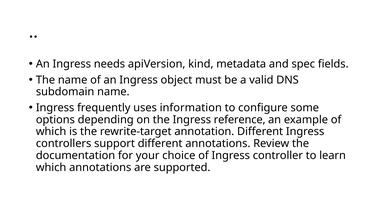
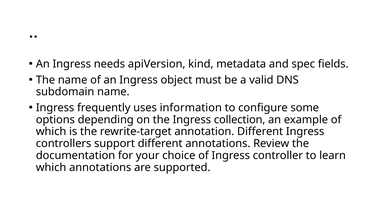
reference: reference -> collection
